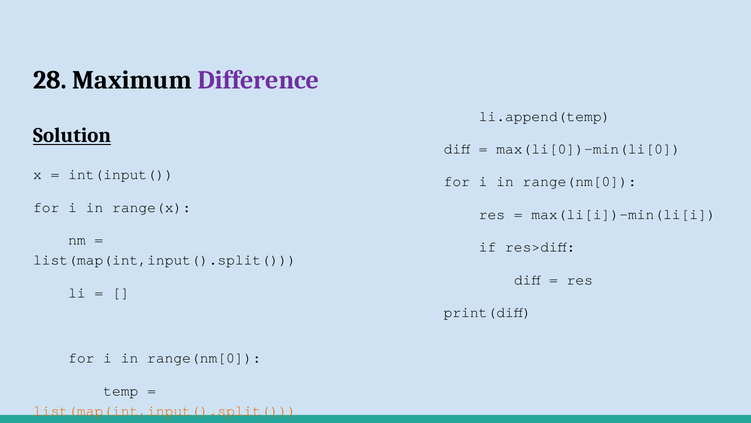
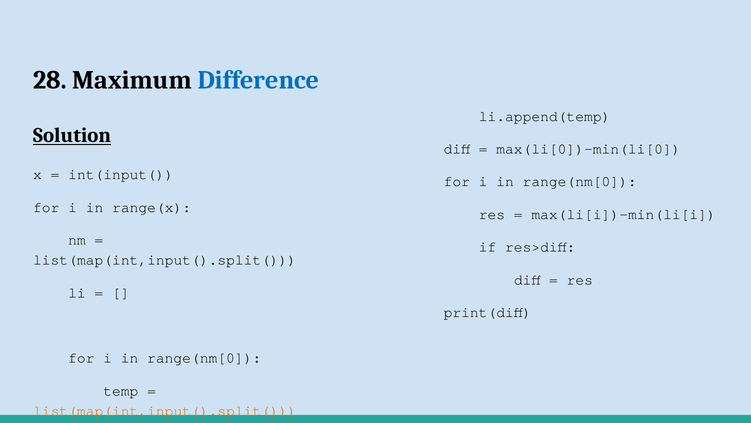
Difference colour: purple -> blue
